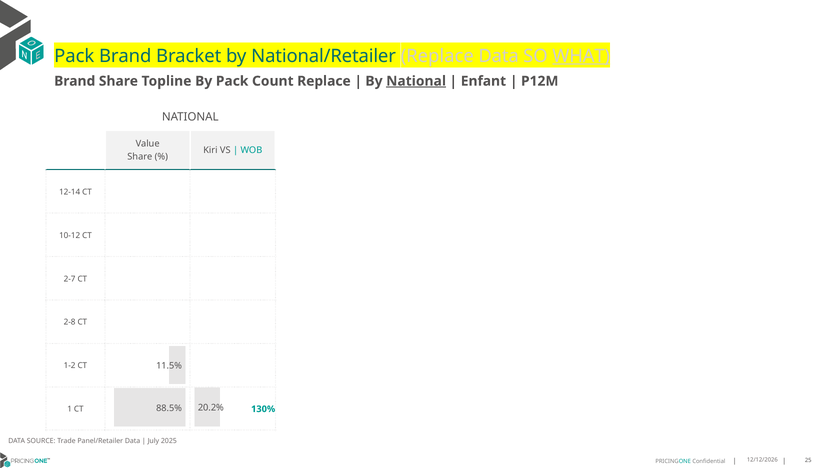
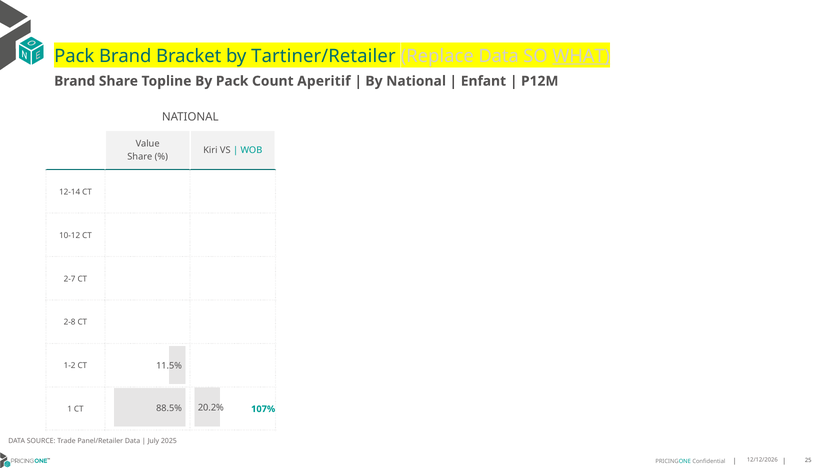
National/Retailer: National/Retailer -> Tartiner/Retailer
Count Replace: Replace -> Aperitif
National at (416, 81) underline: present -> none
130%: 130% -> 107%
